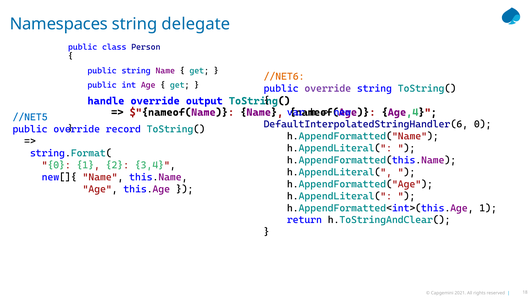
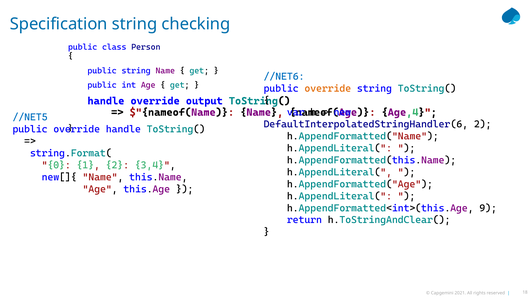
Namespaces: Namespaces -> Specification
delegate: delegate -> checking
//NET6 colour: orange -> blue
override at (328, 89) colour: purple -> orange
DefaultInterpolatedStringHandler(6 0: 0 -> 2
record at (123, 129): record -> handle
h.AppendFormatted<int>(this.Age 1: 1 -> 9
